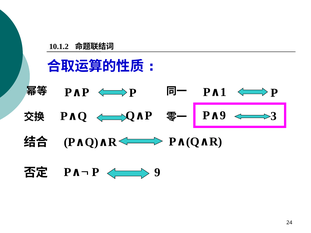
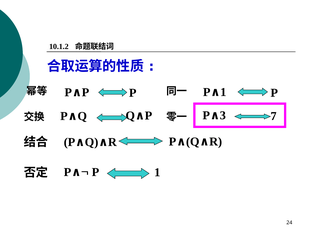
3: 3 -> 7
9 at (223, 116): 9 -> 3
9 at (157, 173): 9 -> 1
